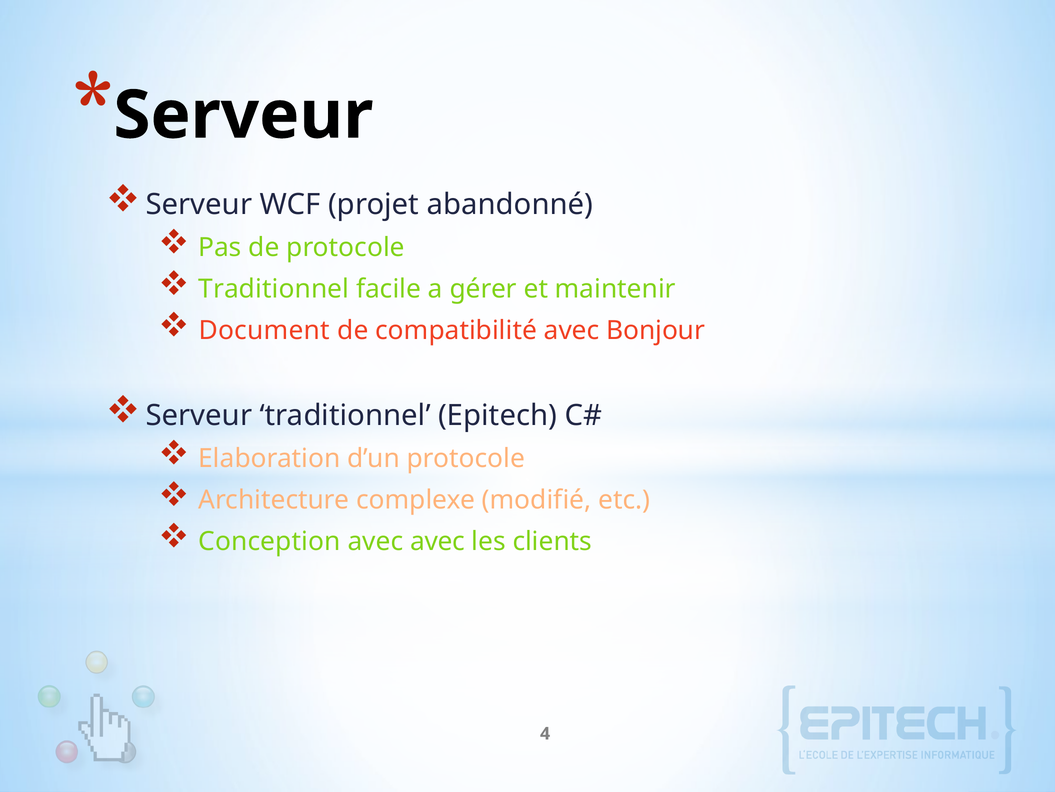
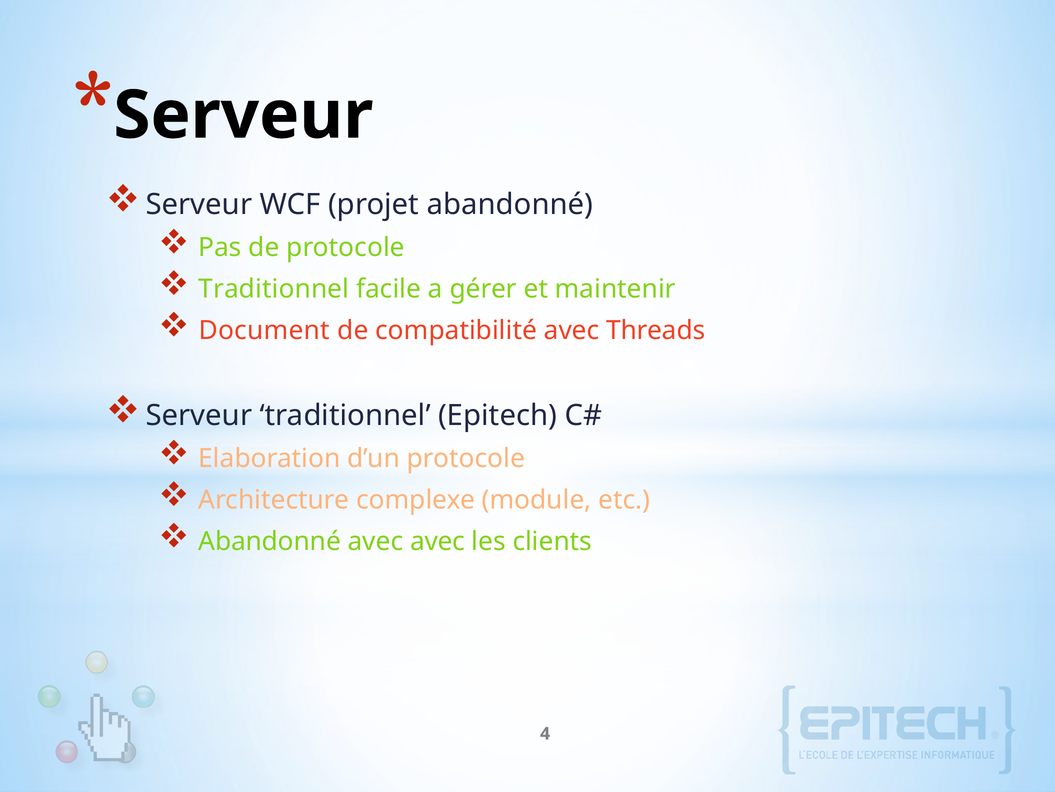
Bonjour: Bonjour -> Threads
modifié: modifié -> module
Conception at (270, 541): Conception -> Abandonné
